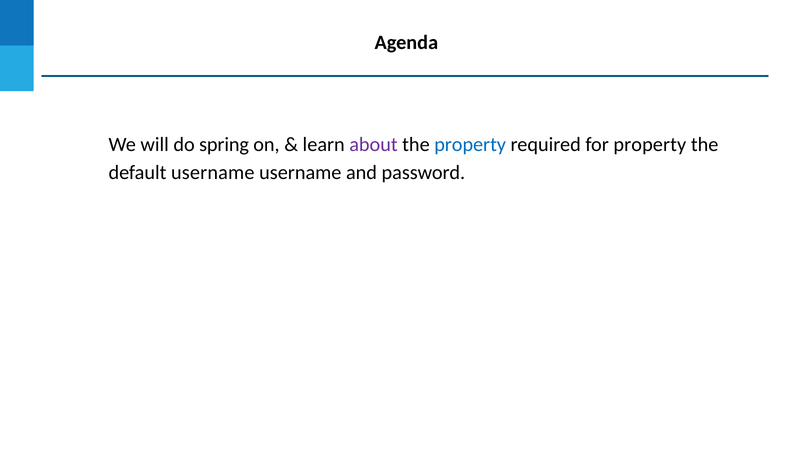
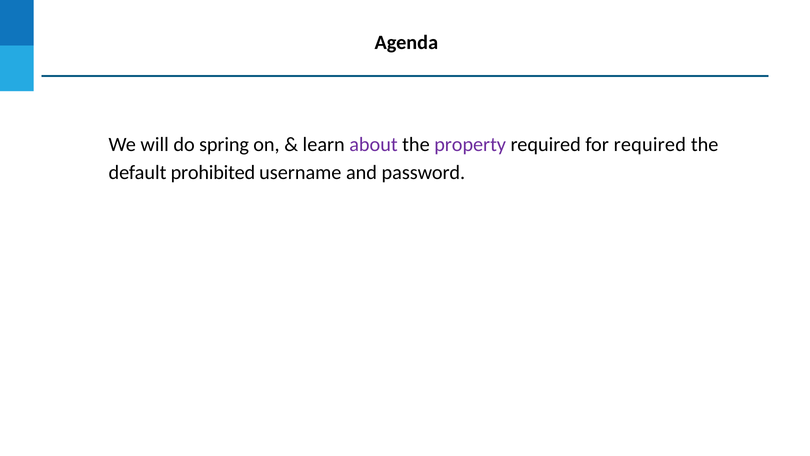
property at (470, 144) colour: blue -> purple
for property: property -> required
default username: username -> prohibited
